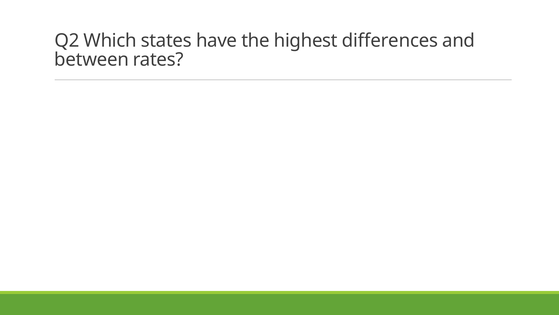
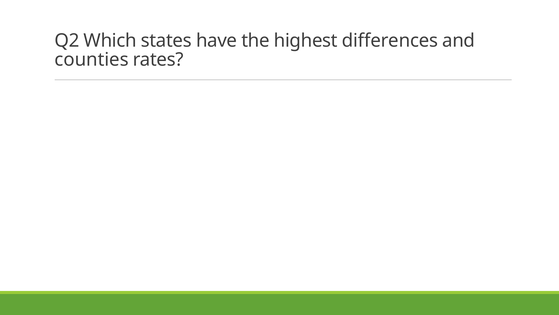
between: between -> counties
